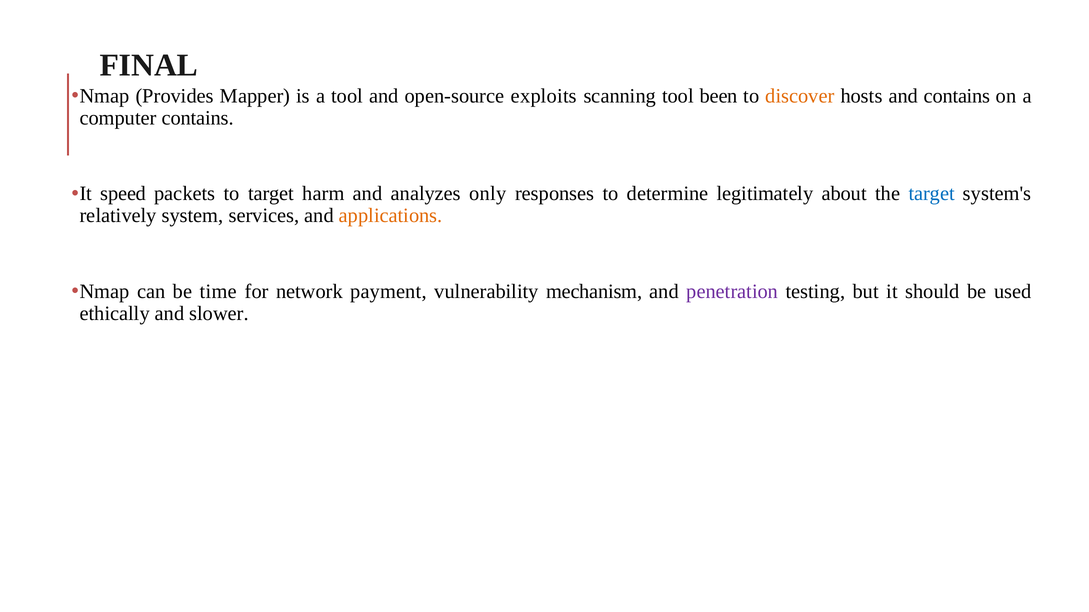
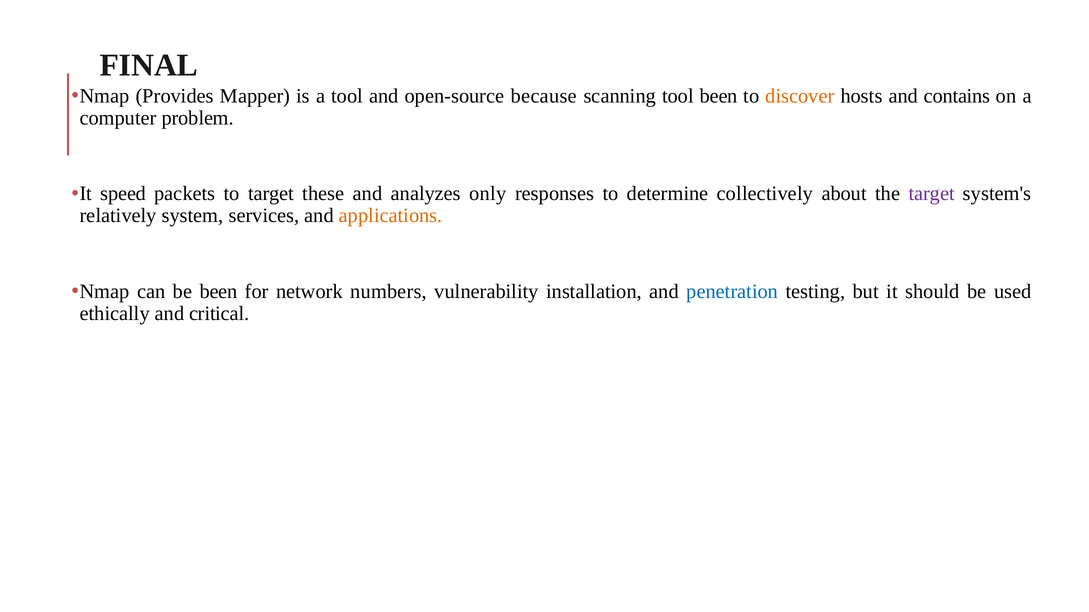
exploits: exploits -> because
computer contains: contains -> problem
harm: harm -> these
legitimately: legitimately -> collectively
target at (932, 194) colour: blue -> purple
be time: time -> been
payment: payment -> numbers
mechanism: mechanism -> installation
penetration colour: purple -> blue
slower: slower -> critical
